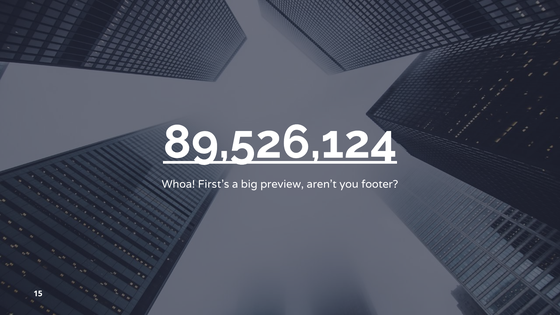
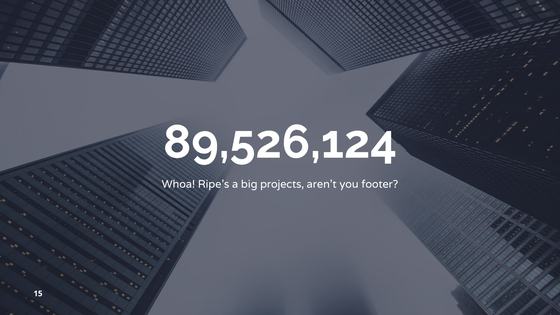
89,526,124 underline: present -> none
First’s: First’s -> Ripe’s
preview: preview -> projects
